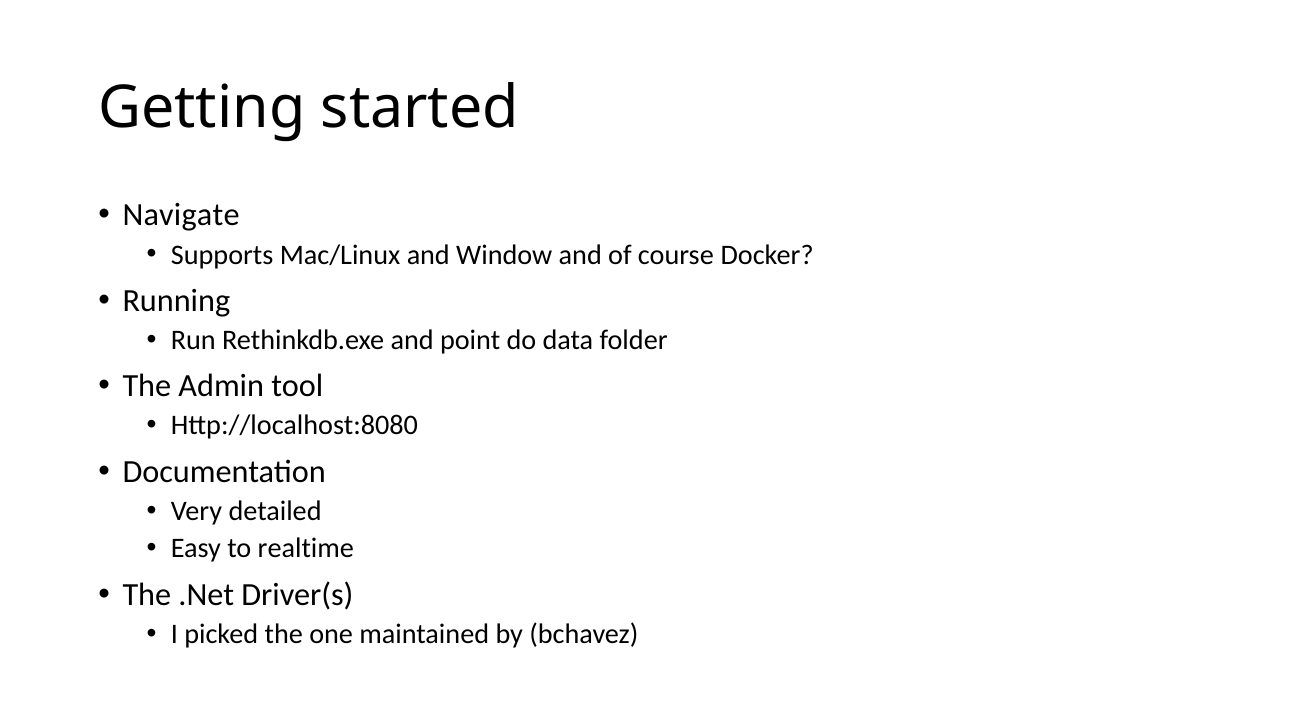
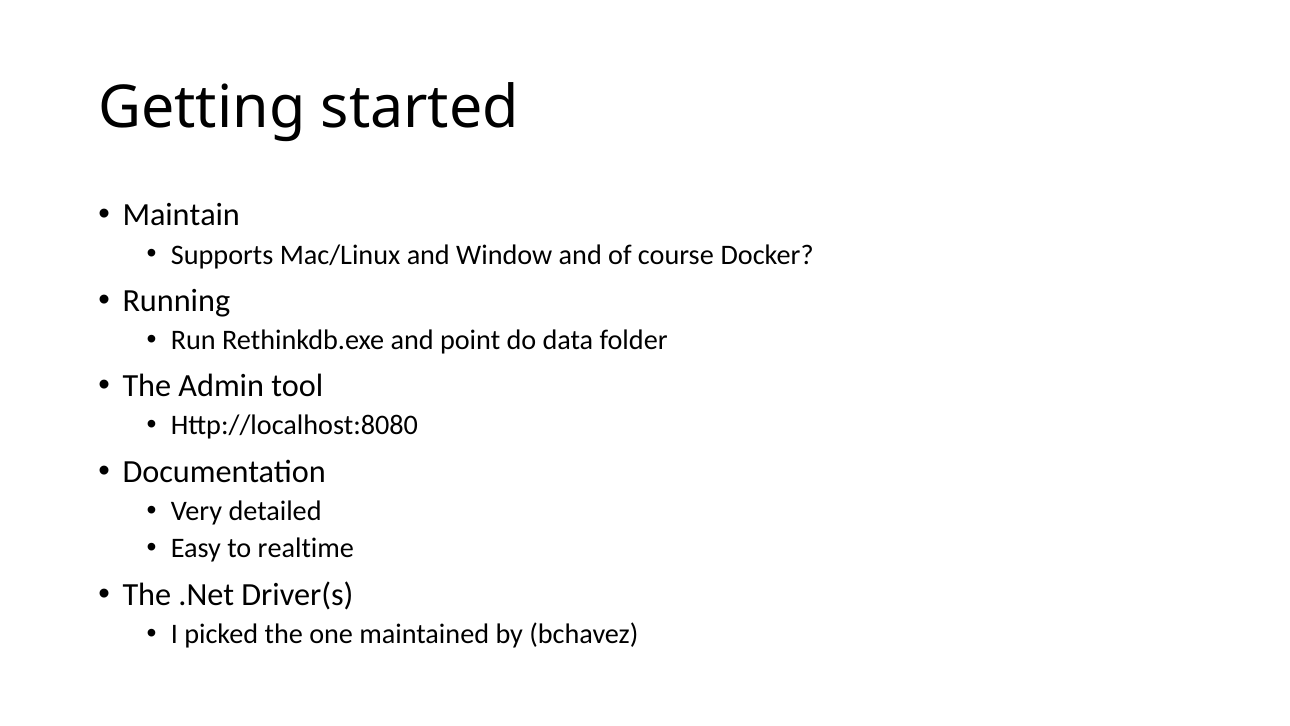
Navigate: Navigate -> Maintain
